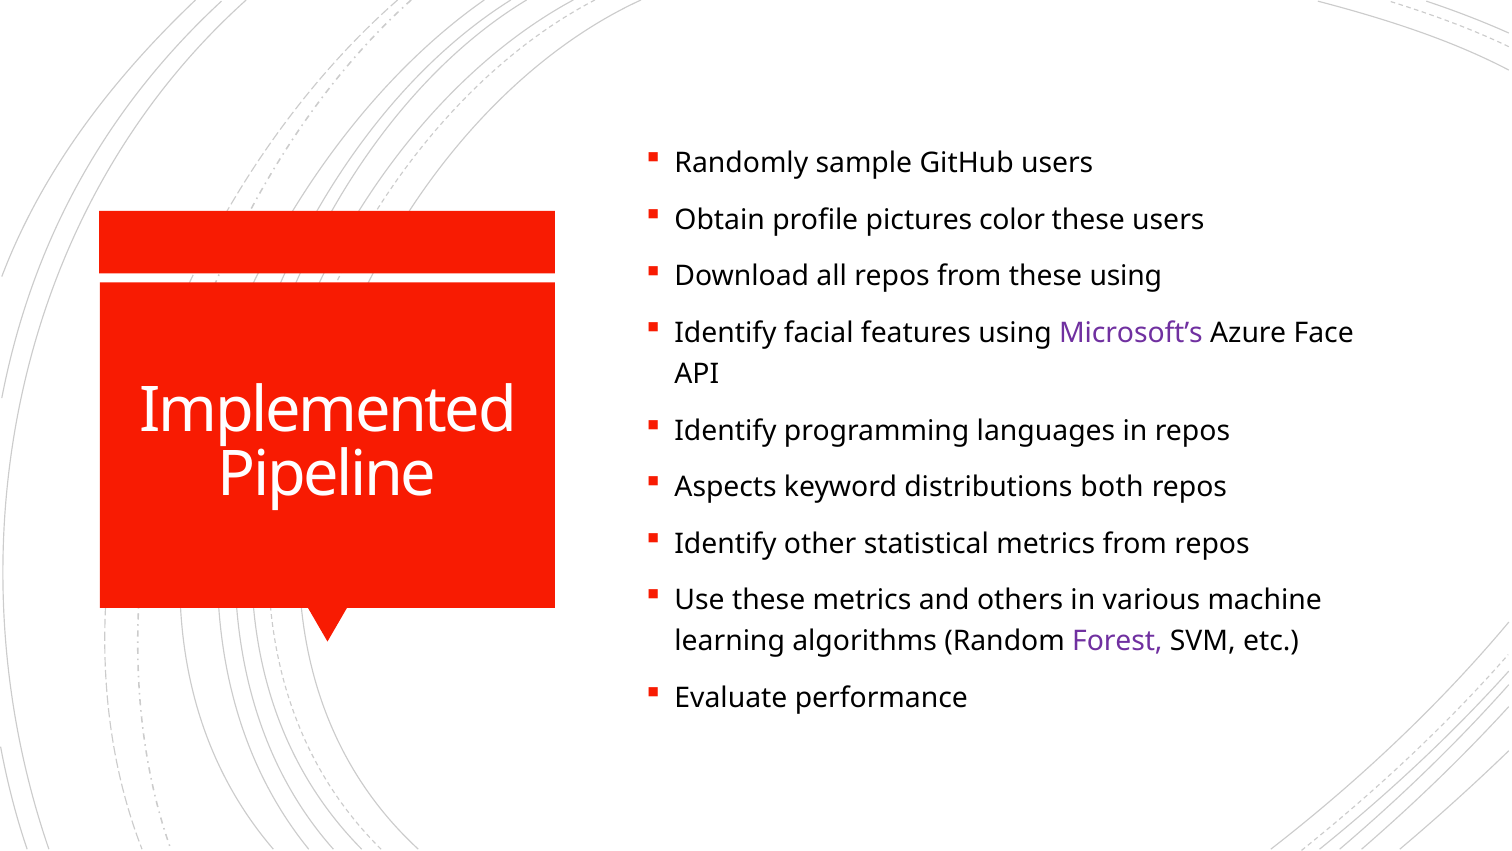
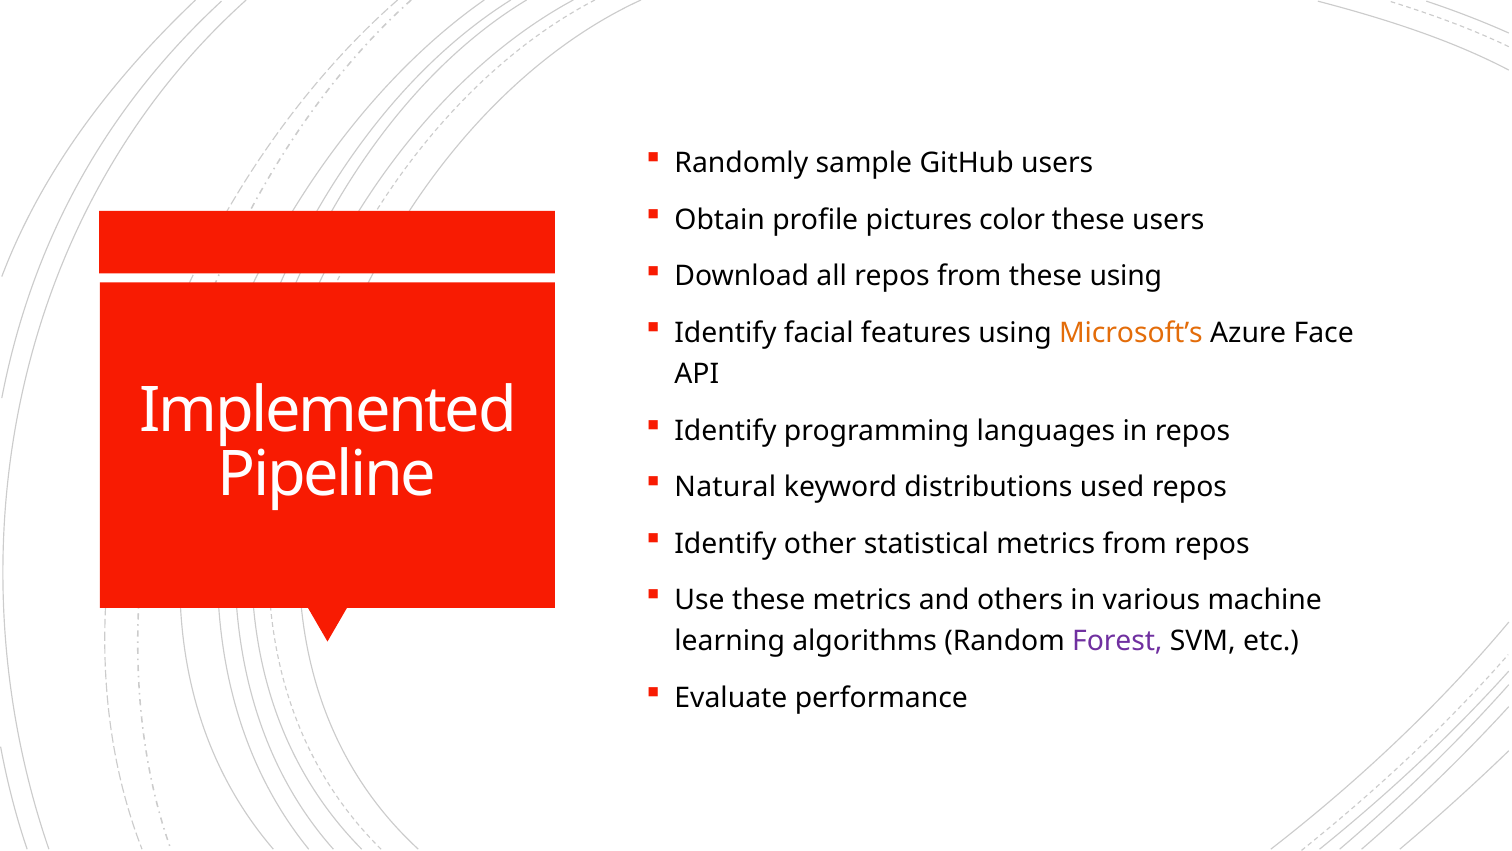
Microsoft’s colour: purple -> orange
Aspects: Aspects -> Natural
both: both -> used
